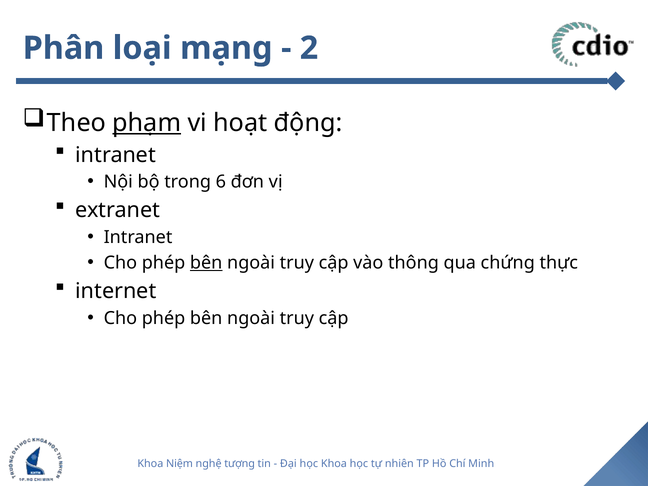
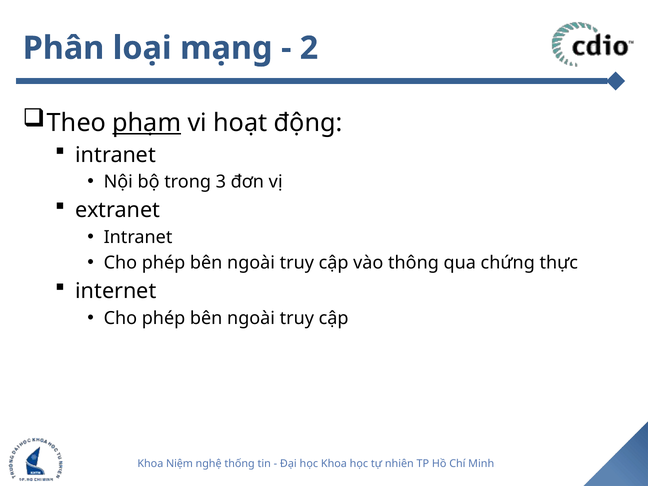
6: 6 -> 3
bên at (206, 263) underline: present -> none
tượng: tượng -> thống
